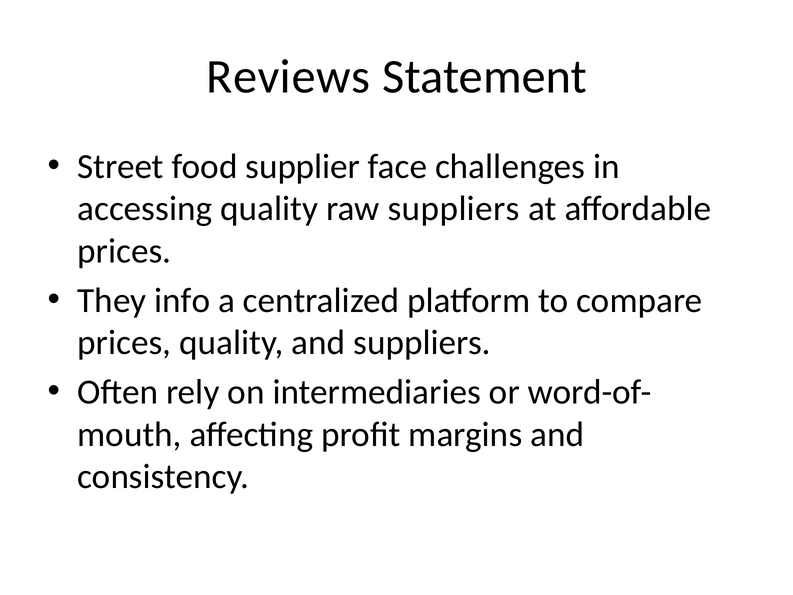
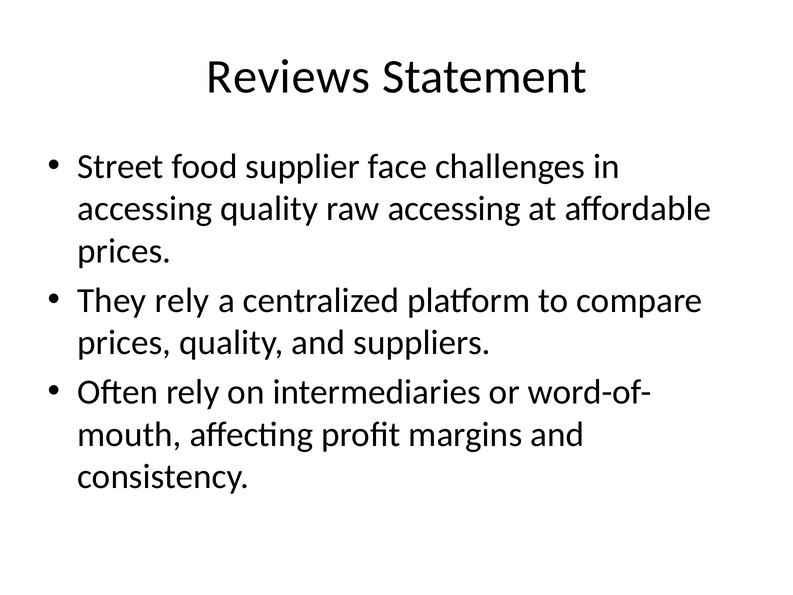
raw suppliers: suppliers -> accessing
They info: info -> rely
